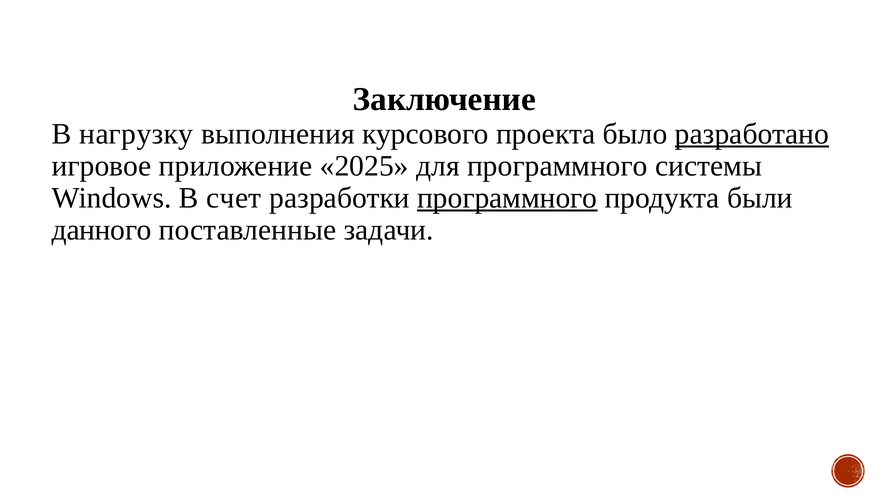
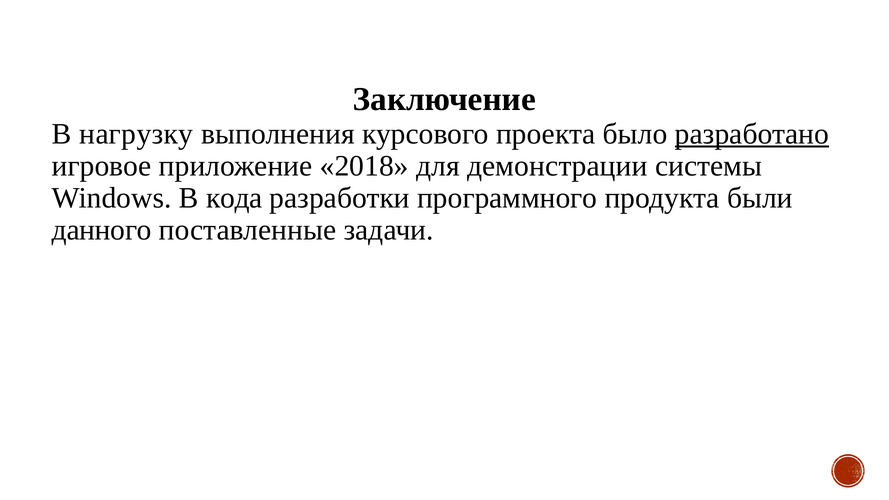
2025: 2025 -> 2018
для программного: программного -> демонстрации
счет: счет -> кода
программного at (507, 198) underline: present -> none
